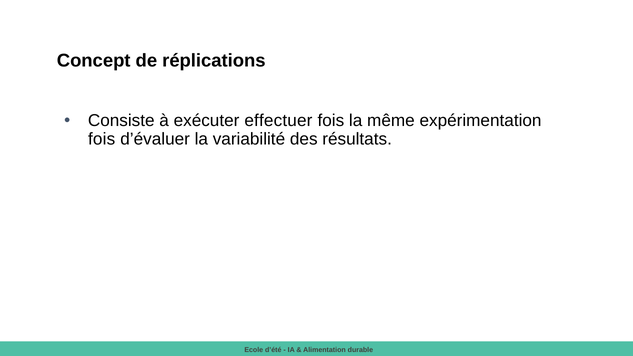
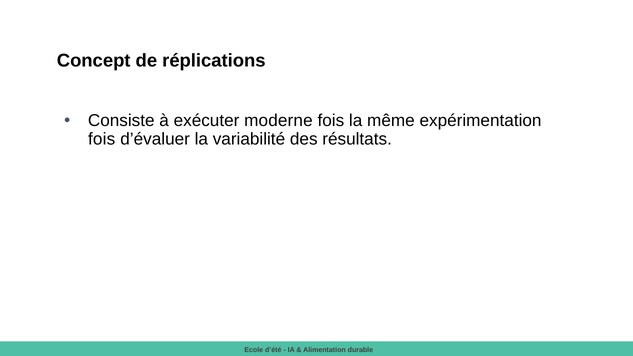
effectuer: effectuer -> moderne
